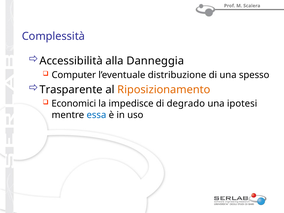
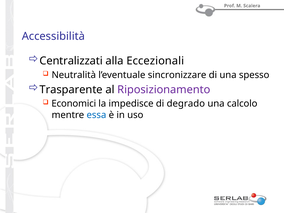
Complessità: Complessità -> Accessibilità
Accessibilità: Accessibilità -> Centralizzati
Danneggia: Danneggia -> Eccezionali
Computer: Computer -> Neutralità
distribuzione: distribuzione -> sincronizzare
Riposizionamento colour: orange -> purple
ipotesi: ipotesi -> calcolo
